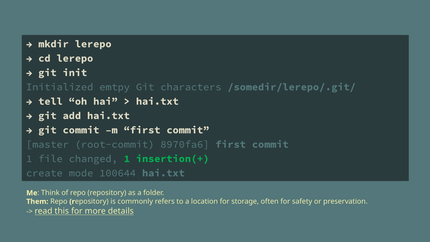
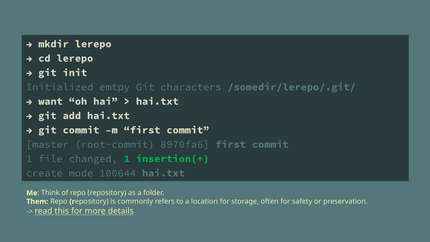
tell: tell -> want
